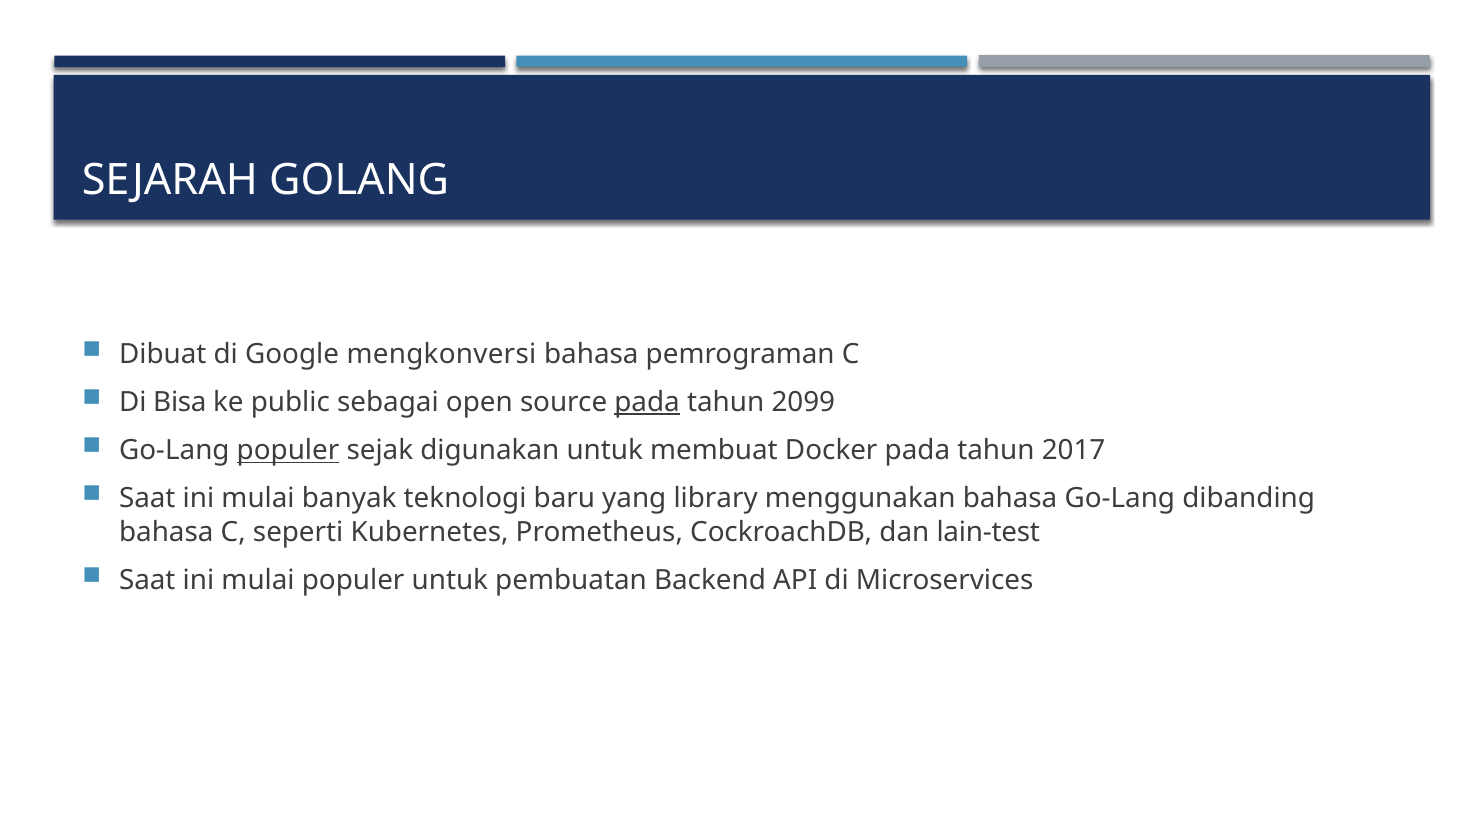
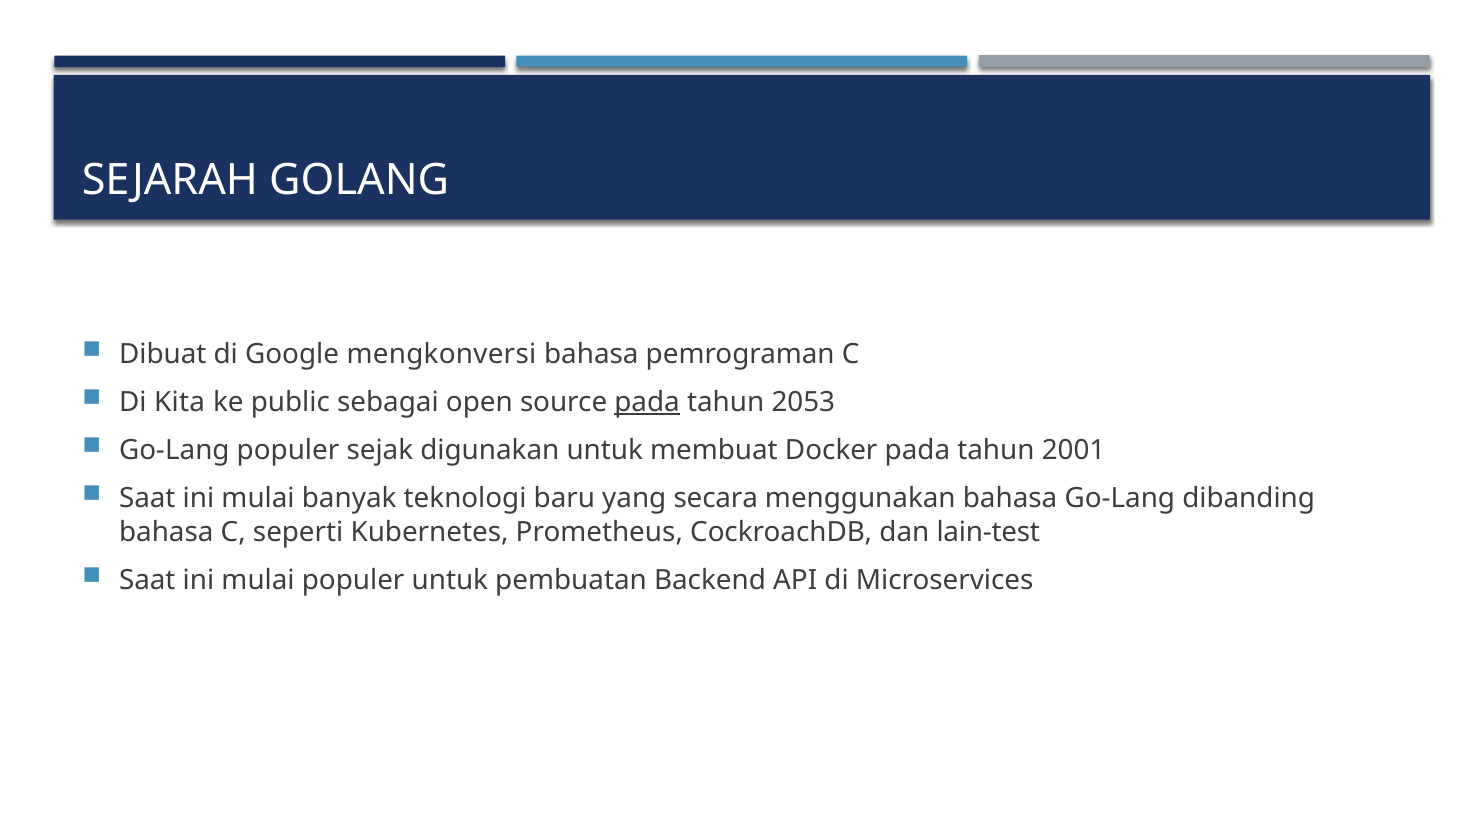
Bisa: Bisa -> Kita
2099: 2099 -> 2053
populer at (288, 450) underline: present -> none
2017: 2017 -> 2001
library: library -> secara
